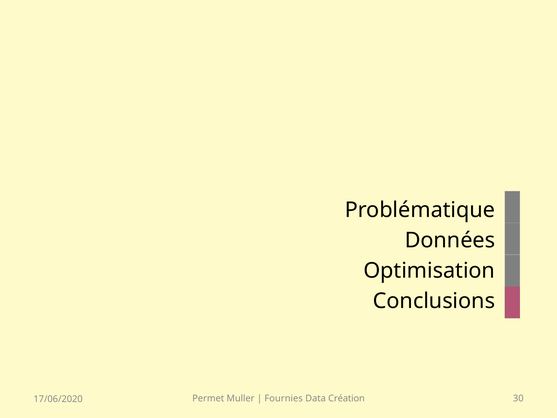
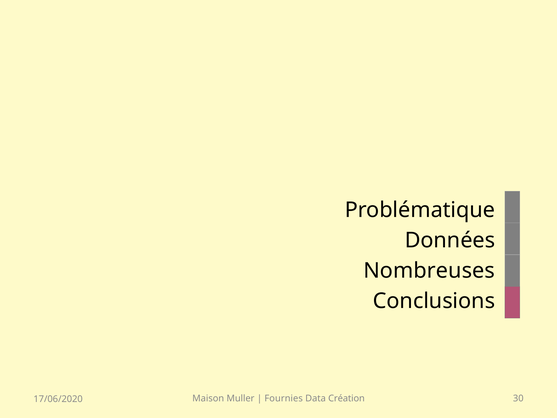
Optimisation: Optimisation -> Nombreuses
Permet: Permet -> Maison
